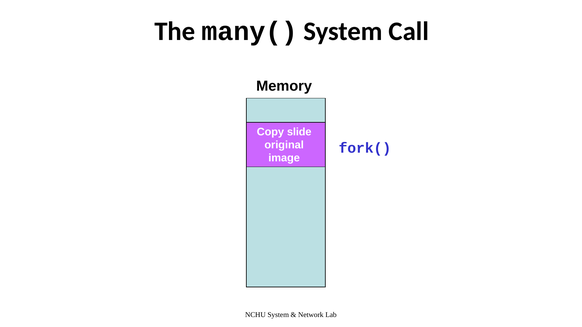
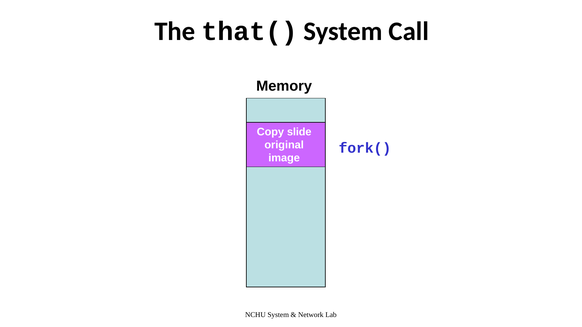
many(: many( -> that(
